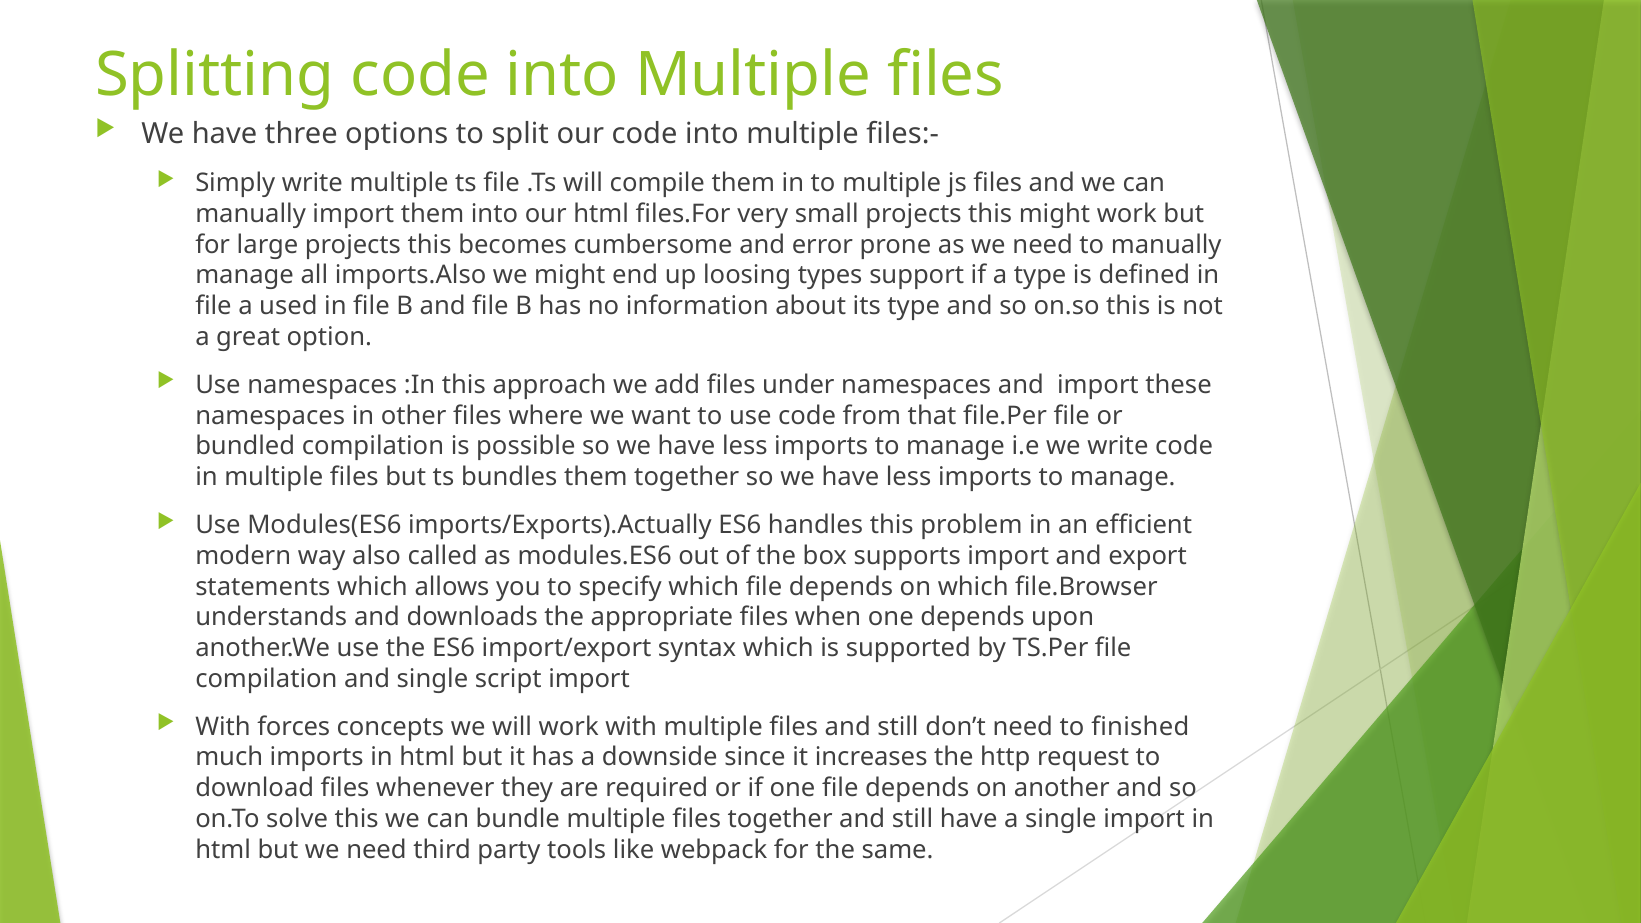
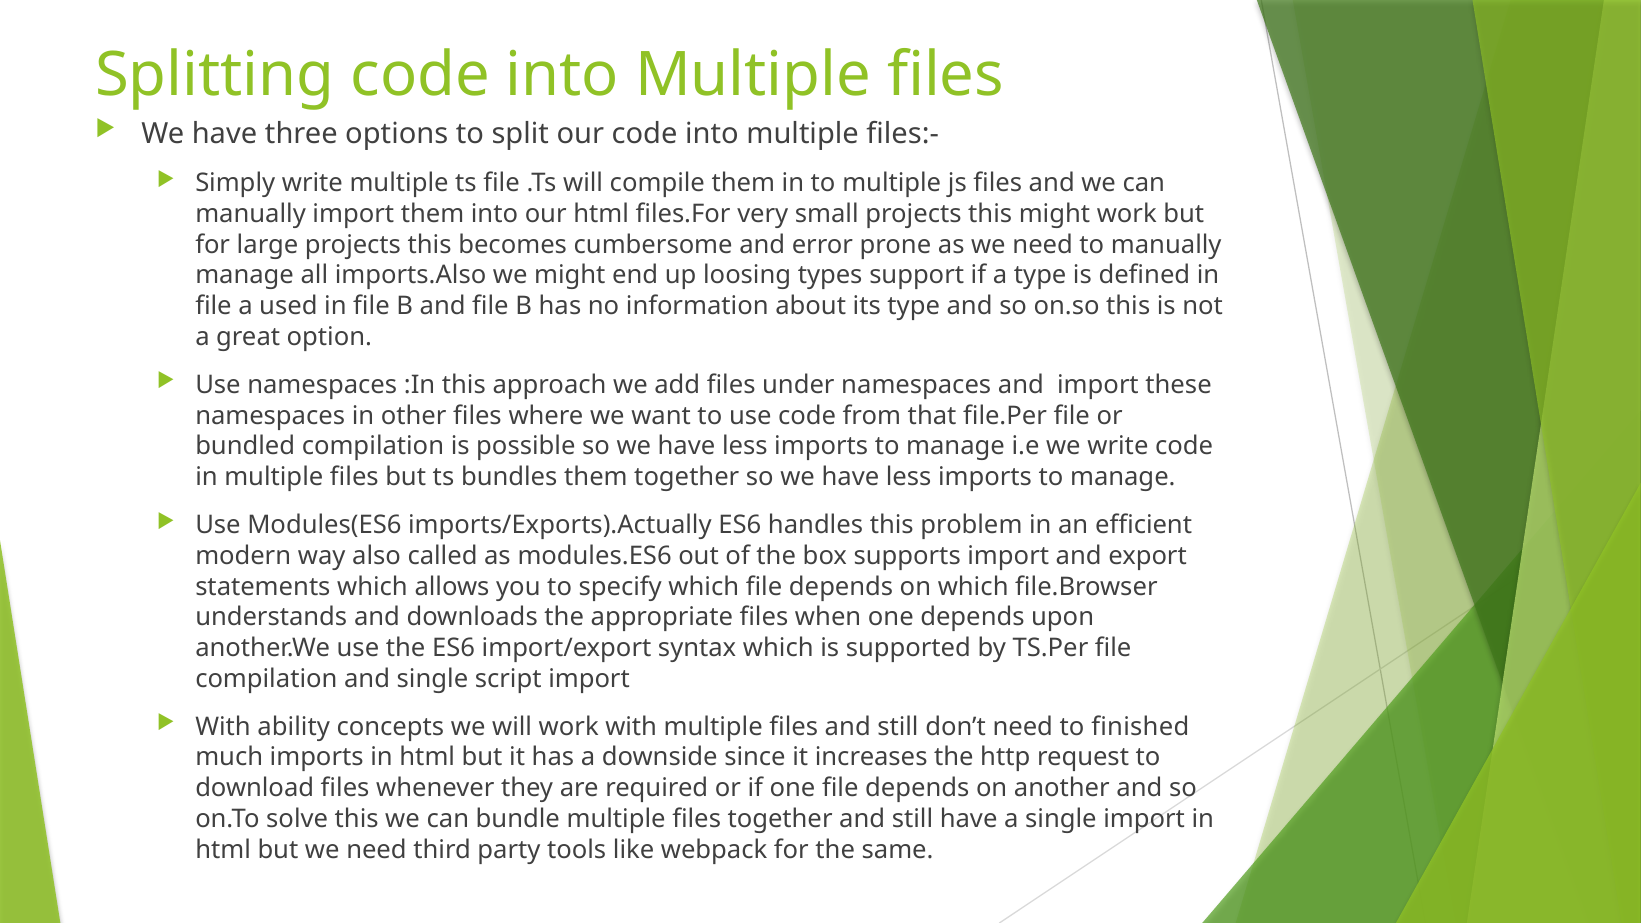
forces: forces -> ability
